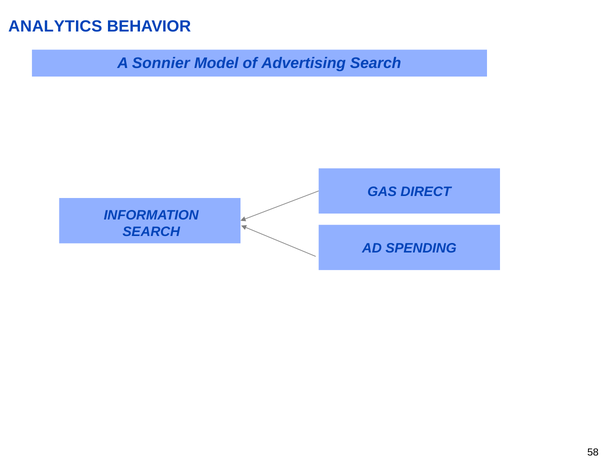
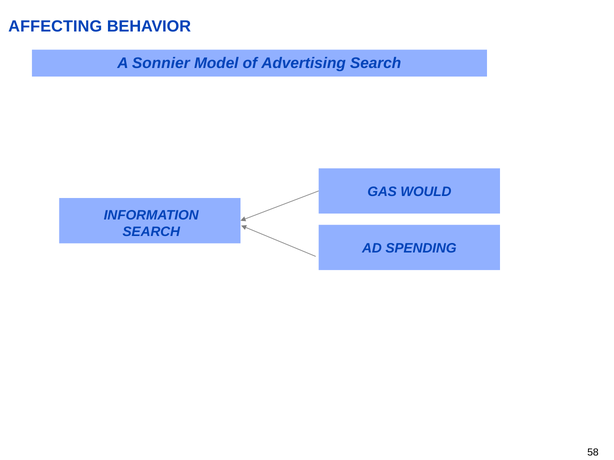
ANALYTICS: ANALYTICS -> AFFECTING
DIRECT: DIRECT -> WOULD
